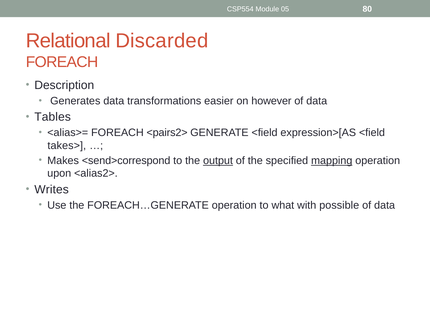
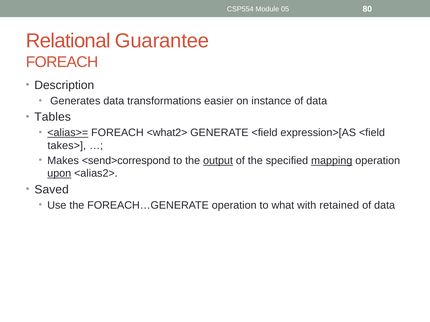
Discarded: Discarded -> Guarantee
however: however -> instance
<alias>= underline: none -> present
<pairs2>: <pairs2> -> <what2>
upon underline: none -> present
Writes: Writes -> Saved
possible: possible -> retained
